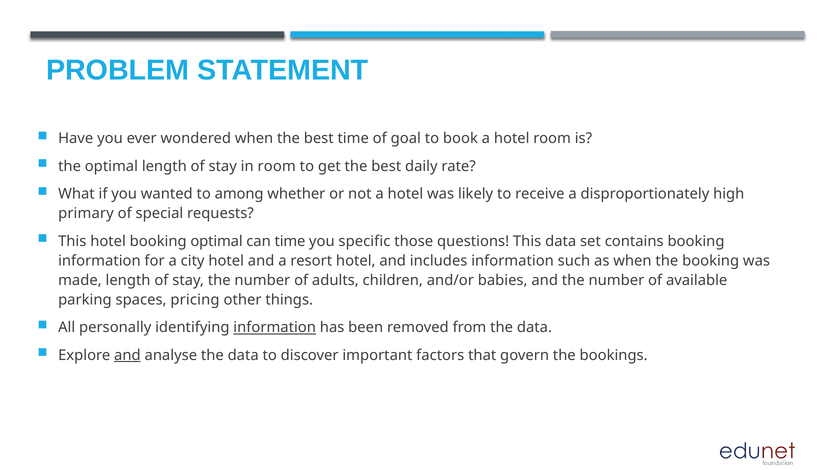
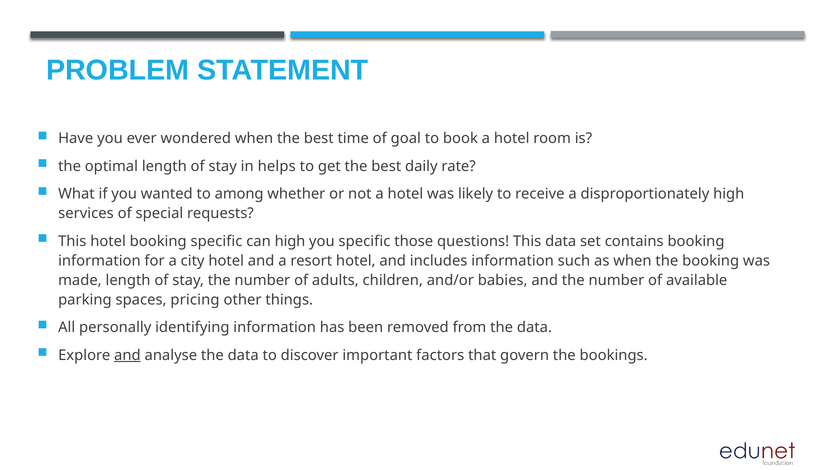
in room: room -> helps
primary: primary -> services
booking optimal: optimal -> specific
can time: time -> high
information at (275, 327) underline: present -> none
